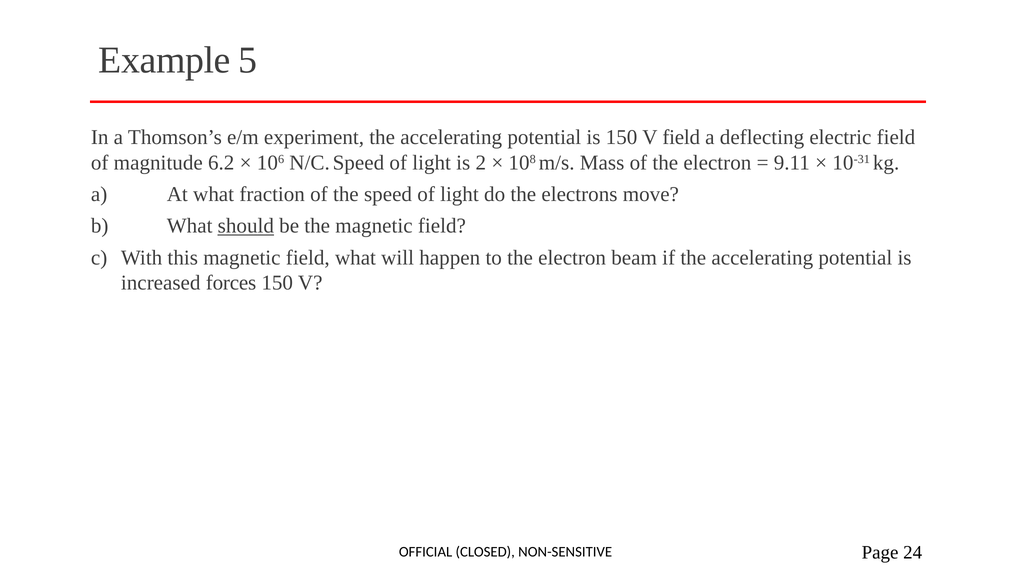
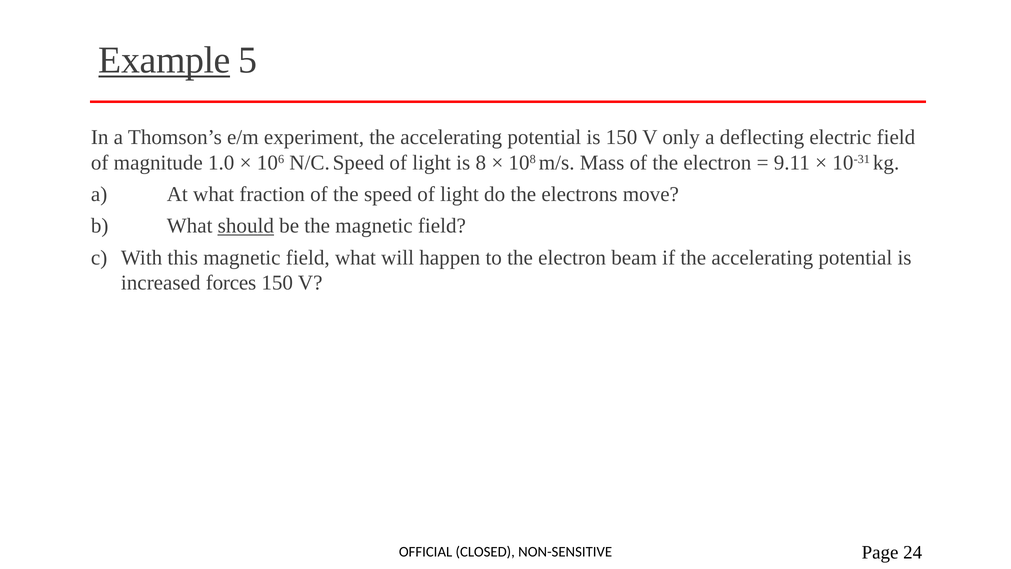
Example underline: none -> present
V field: field -> only
6.2: 6.2 -> 1.0
2: 2 -> 8
